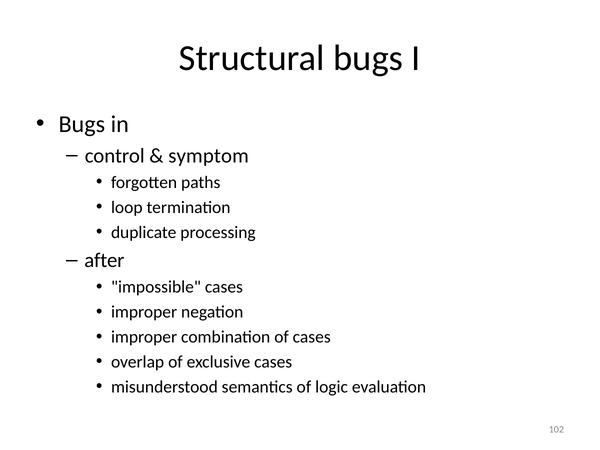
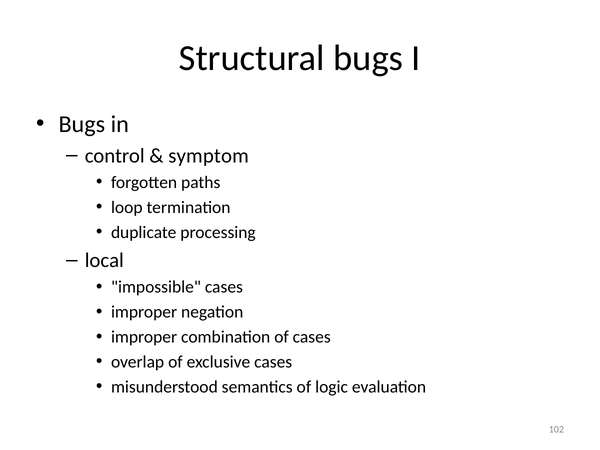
after: after -> local
